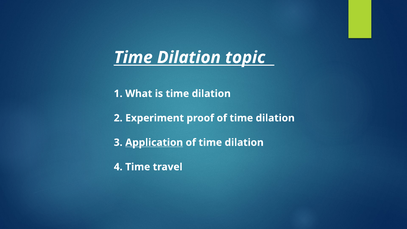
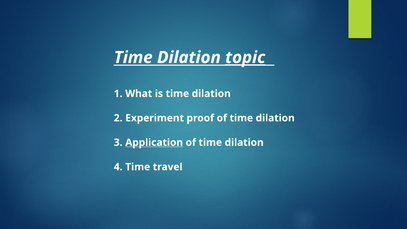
topic underline: none -> present
